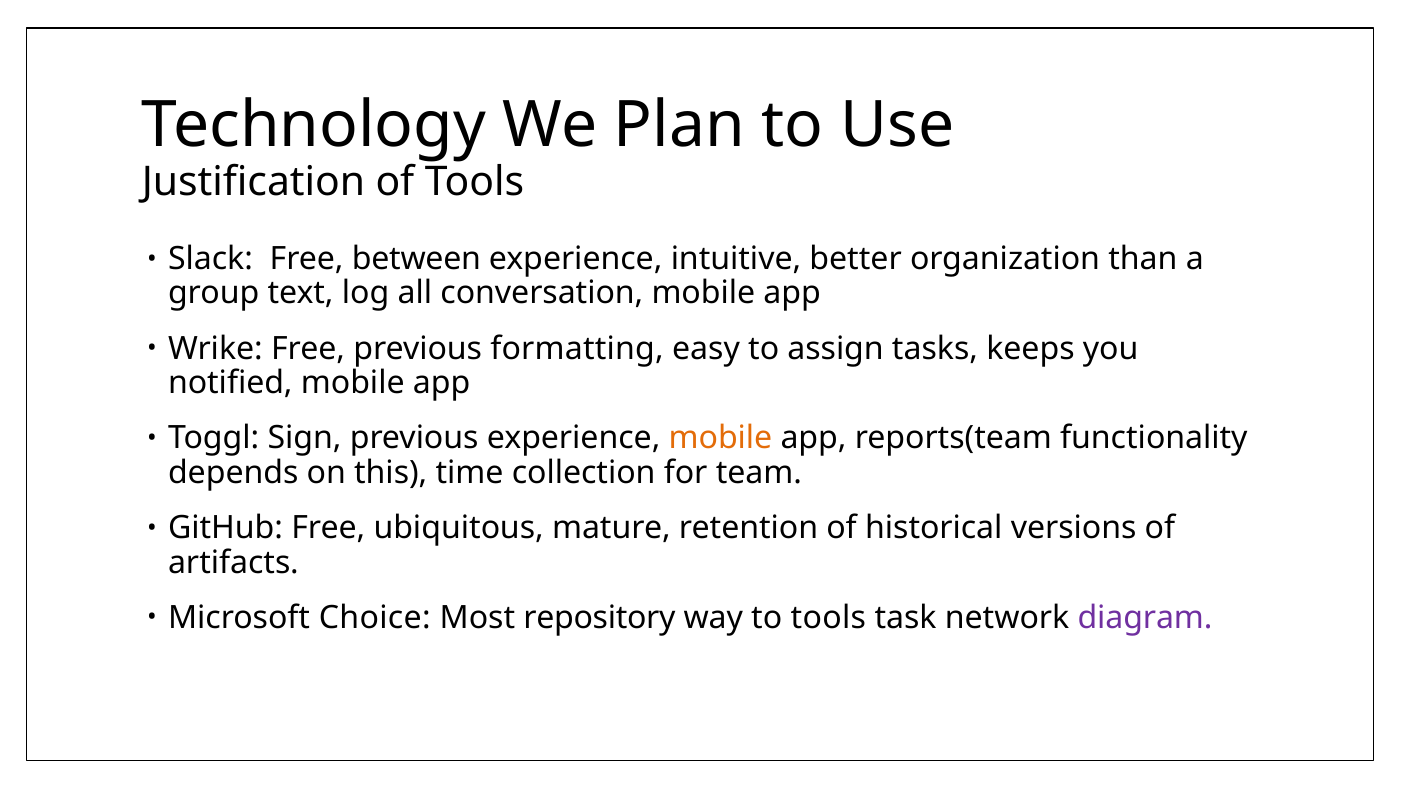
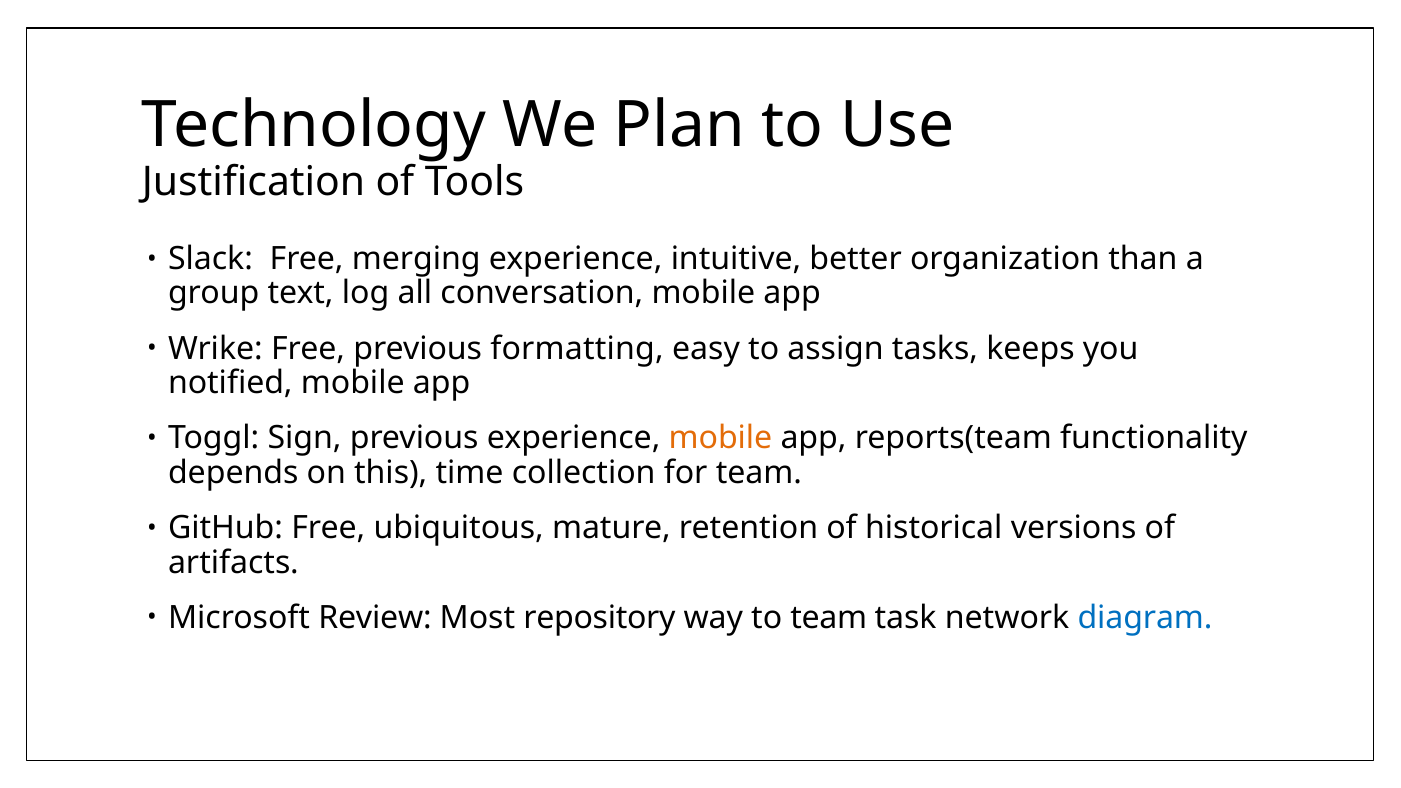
between: between -> merging
Choice: Choice -> Review
to tools: tools -> team
diagram colour: purple -> blue
